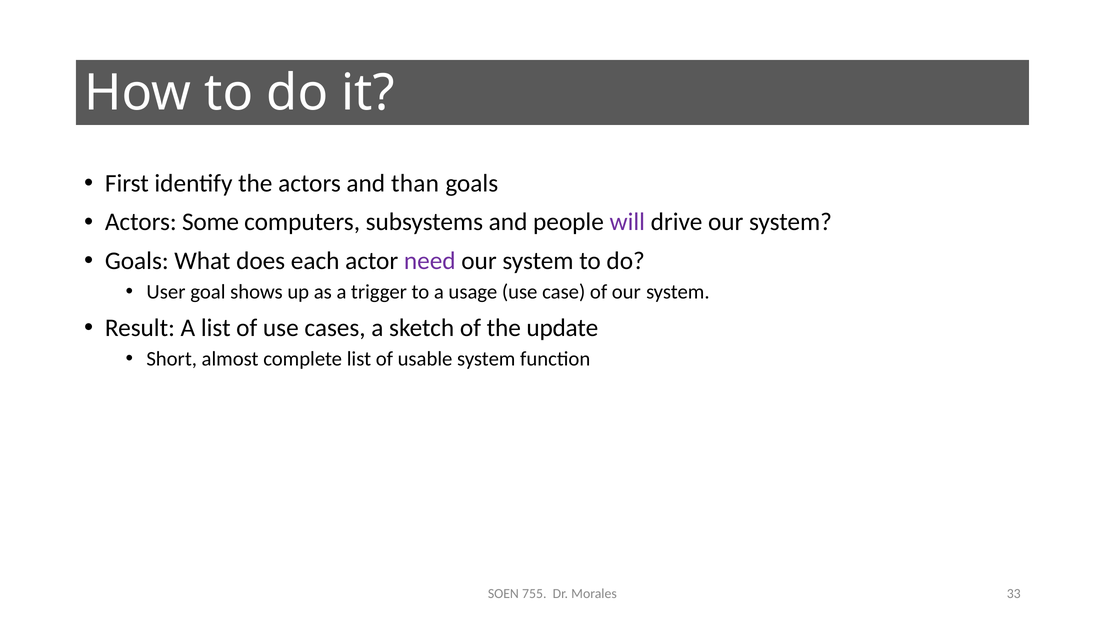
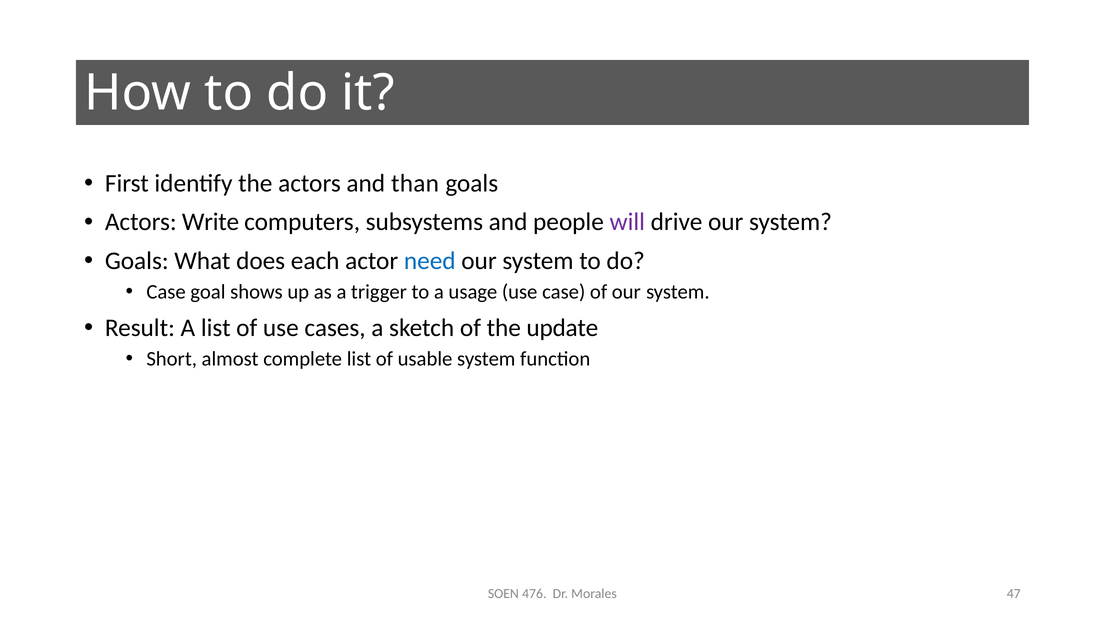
Some: Some -> Write
need colour: purple -> blue
User at (166, 291): User -> Case
755: 755 -> 476
33: 33 -> 47
